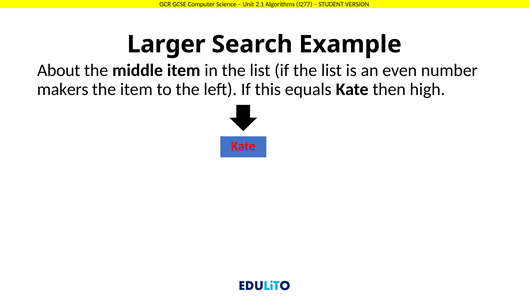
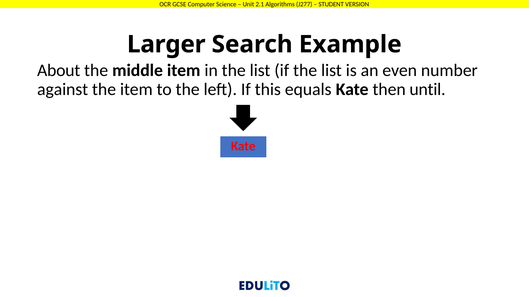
makers: makers -> against
high: high -> until
